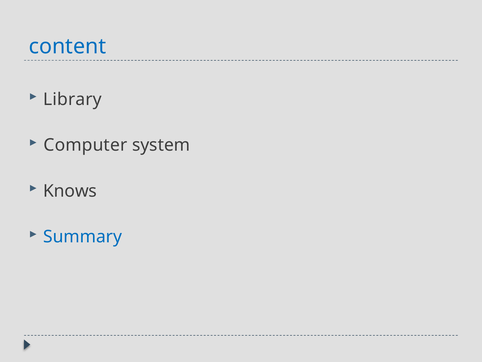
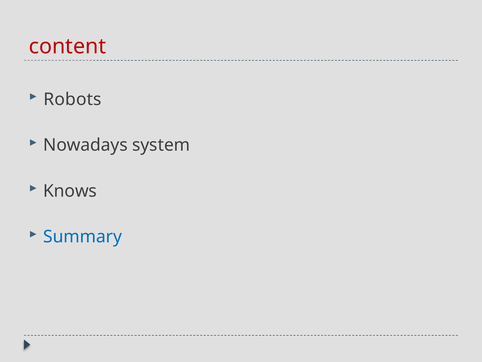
content colour: blue -> red
Library: Library -> Robots
Computer: Computer -> Nowadays
